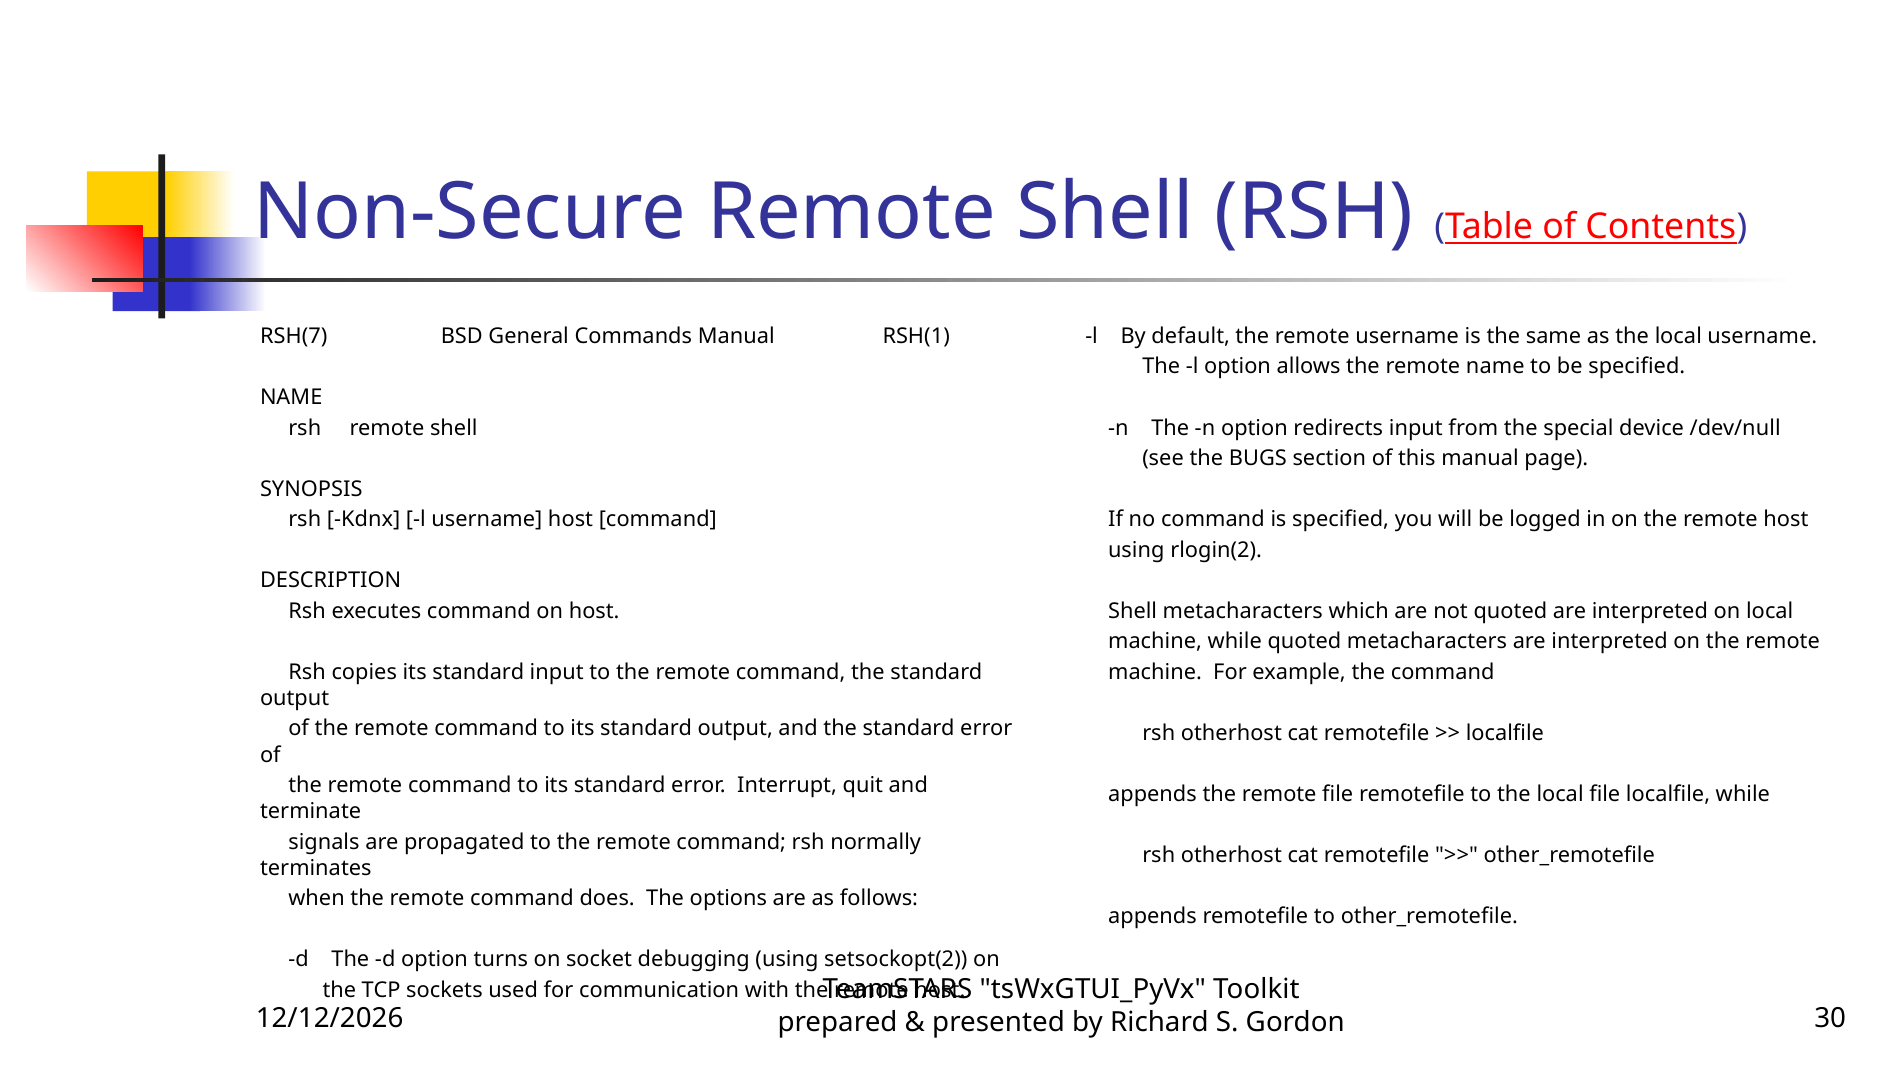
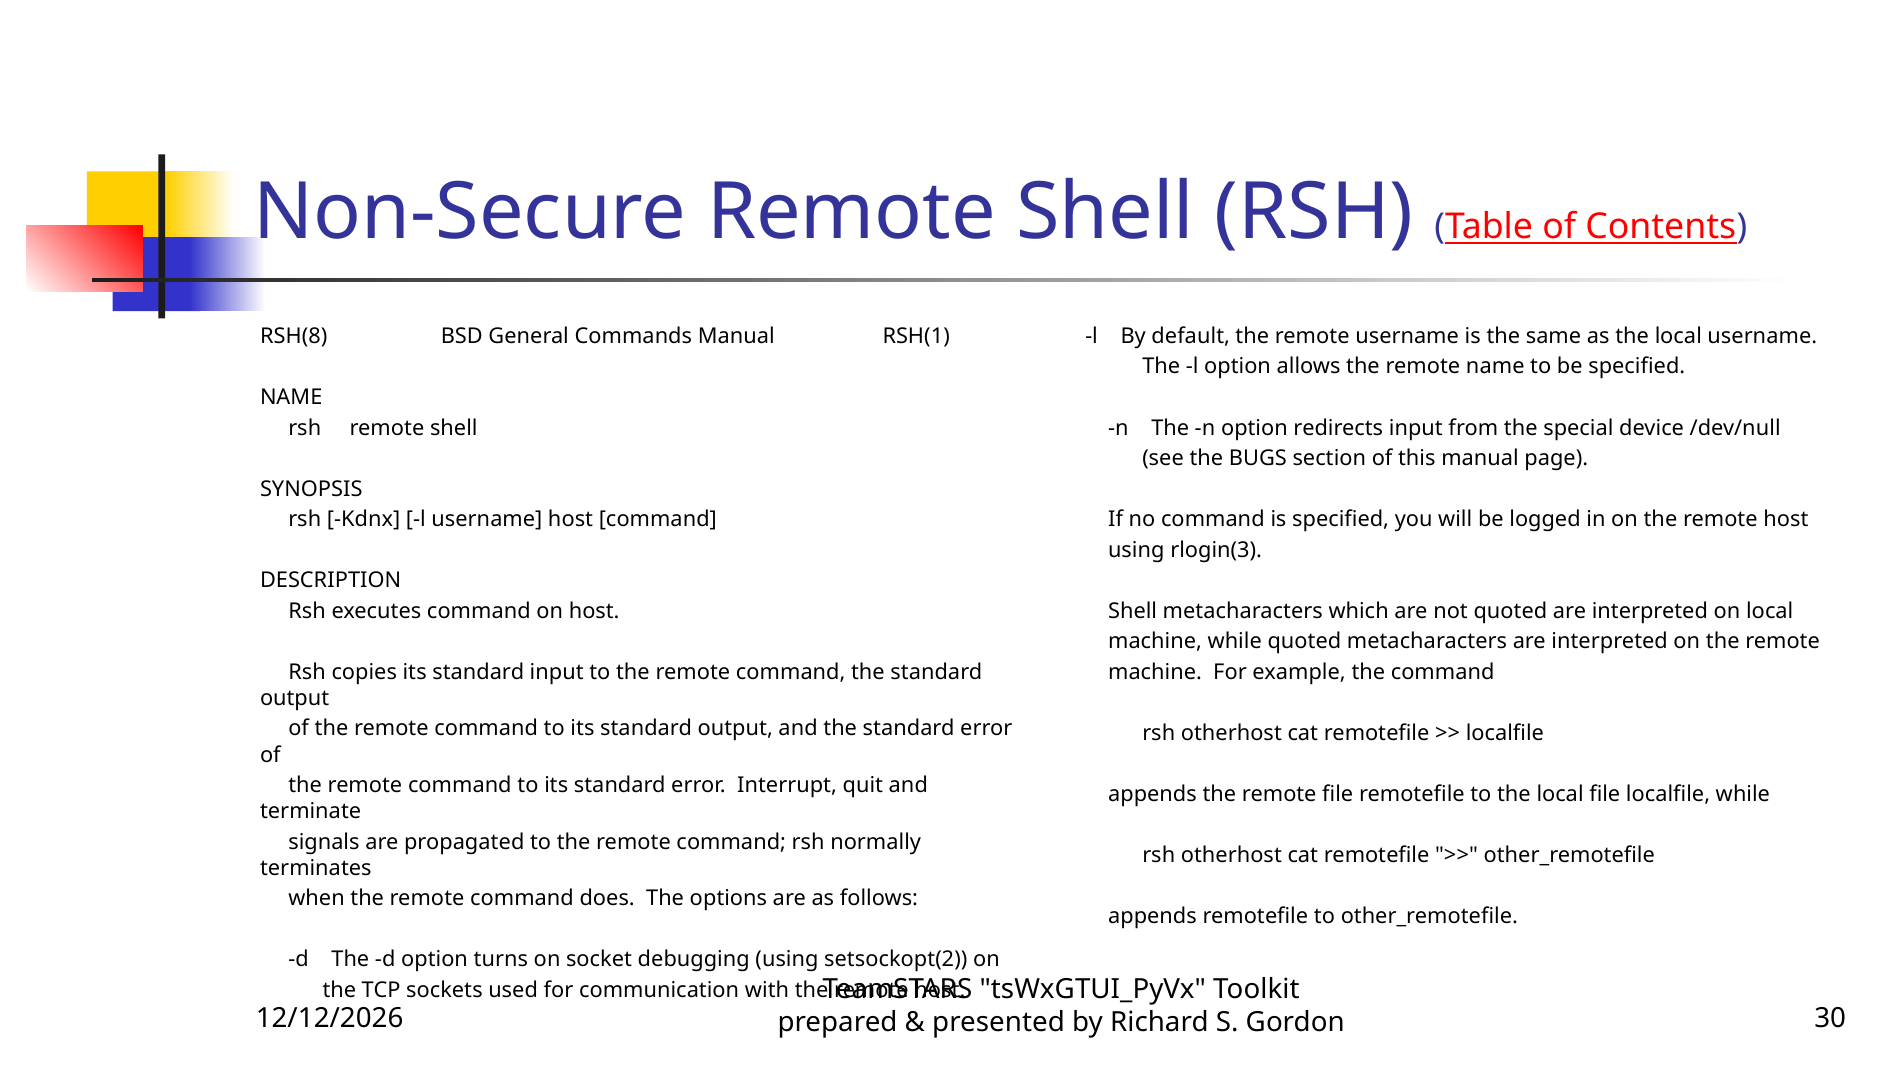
RSH(7: RSH(7 -> RSH(8
rlogin(2: rlogin(2 -> rlogin(3
